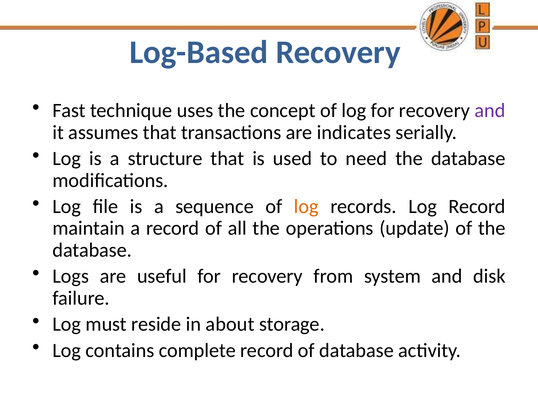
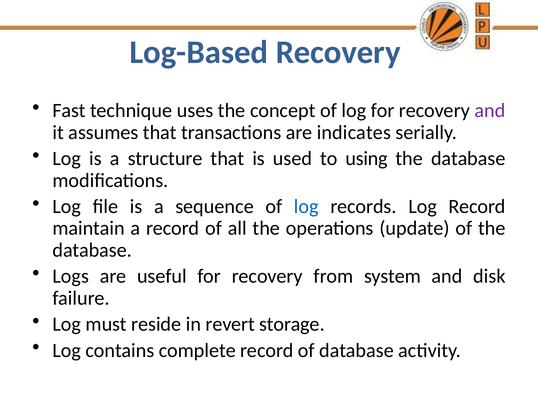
need: need -> using
log at (306, 206) colour: orange -> blue
about: about -> revert
